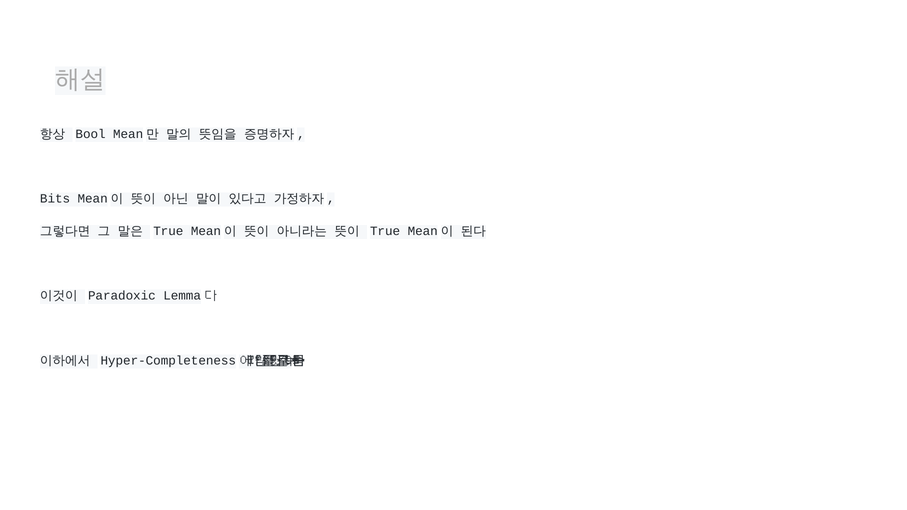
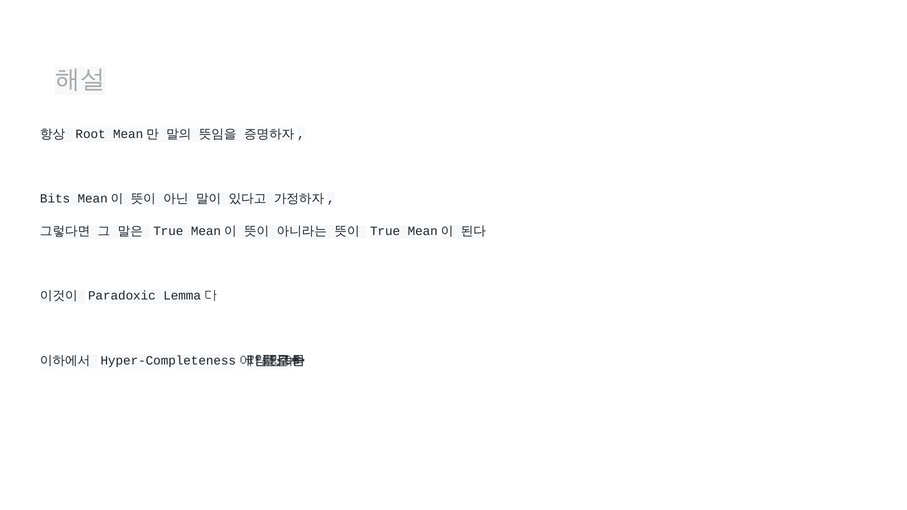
Bool: Bool -> Root
